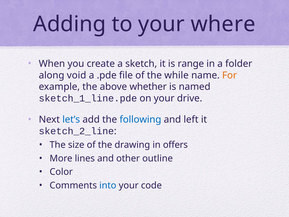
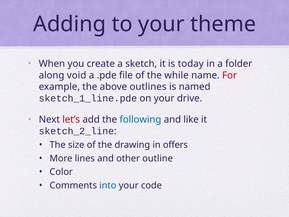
where: where -> theme
range: range -> today
For colour: orange -> red
whether: whether -> outlines
let’s colour: blue -> red
left: left -> like
